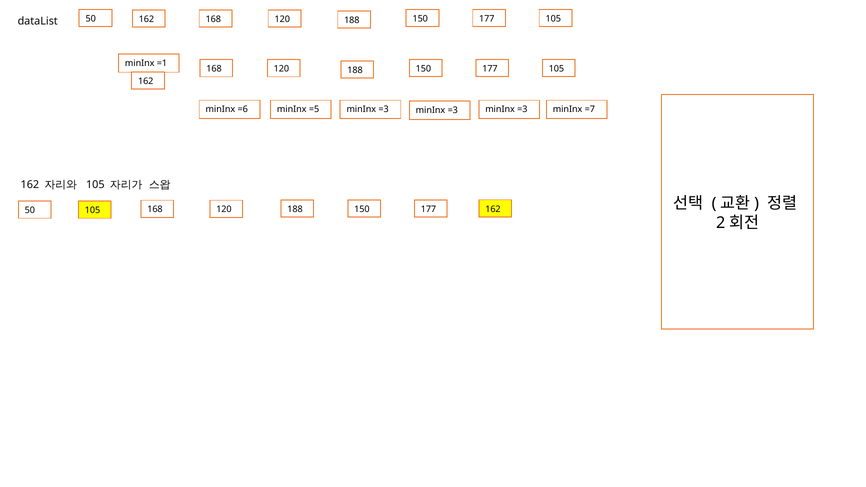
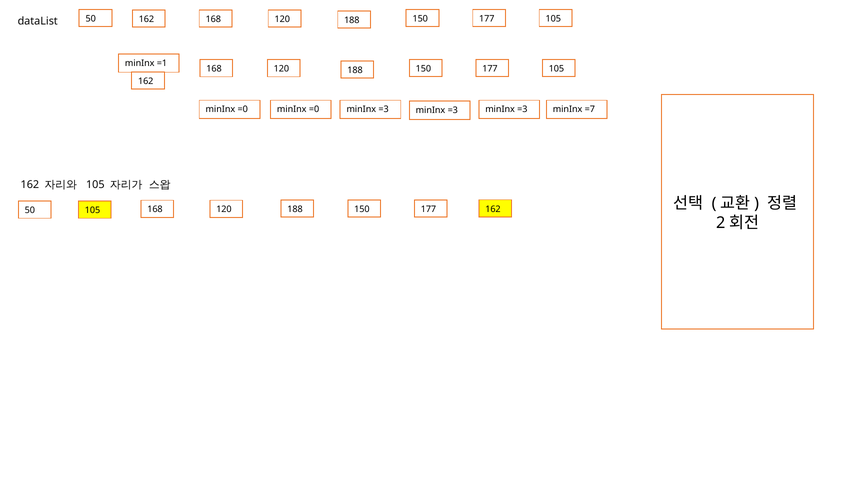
=6 at (243, 110): =6 -> =0
=5 at (314, 110): =5 -> =0
